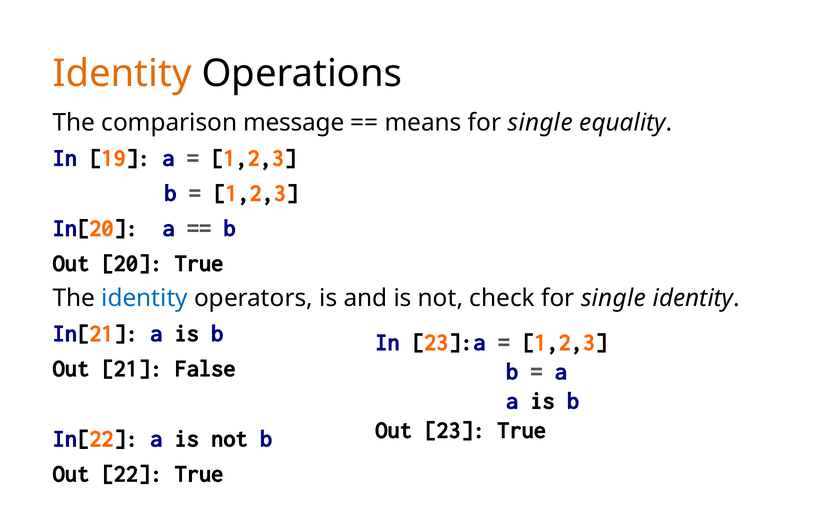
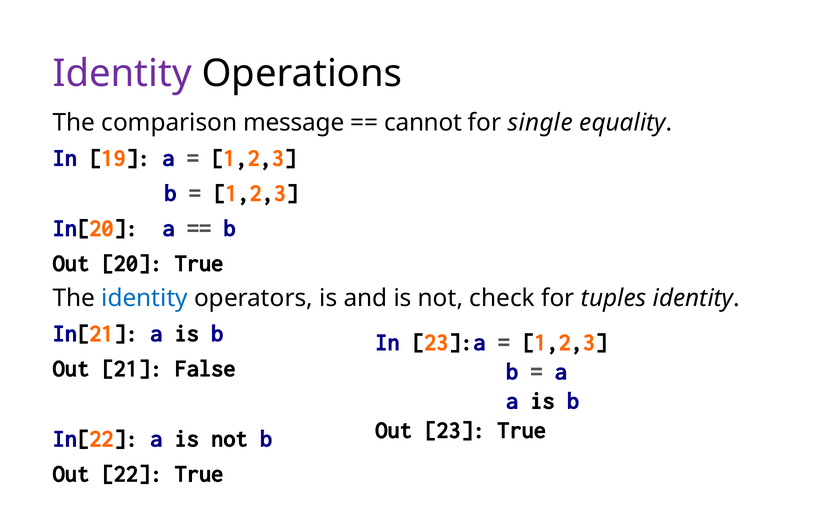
Identity at (122, 74) colour: orange -> purple
means: means -> cannot
check for single: single -> tuples
